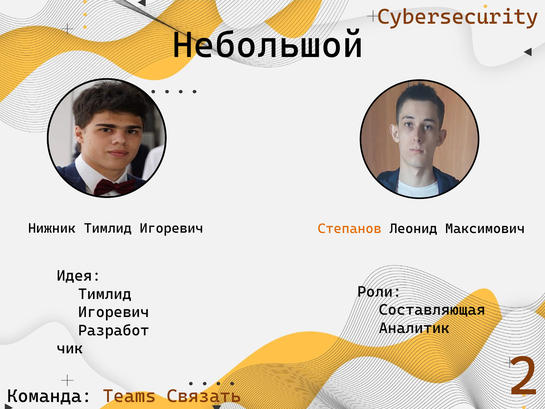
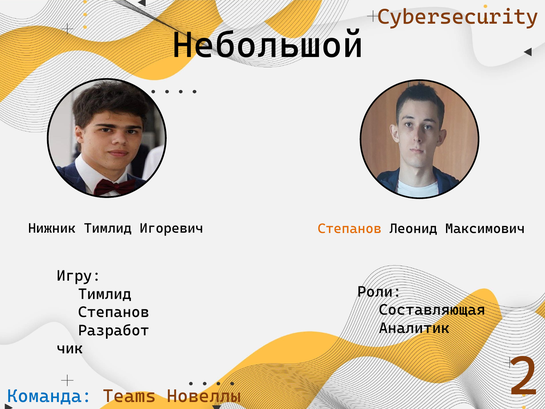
Идея: Идея -> Игру
Игоревич at (114, 312): Игоревич -> Степанов
Команда colour: black -> blue
Связать: Связать -> Новеллы
